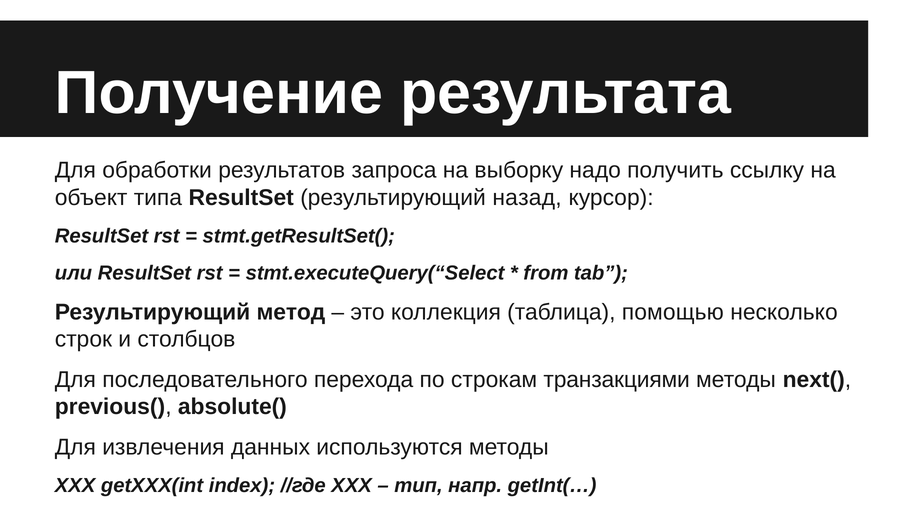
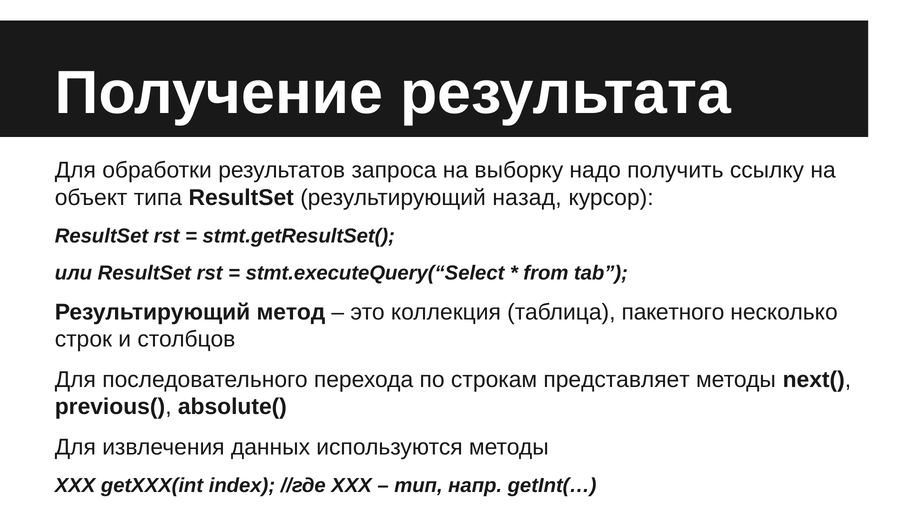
помощью: помощью -> пакетного
транзакциями: транзакциями -> представляет
